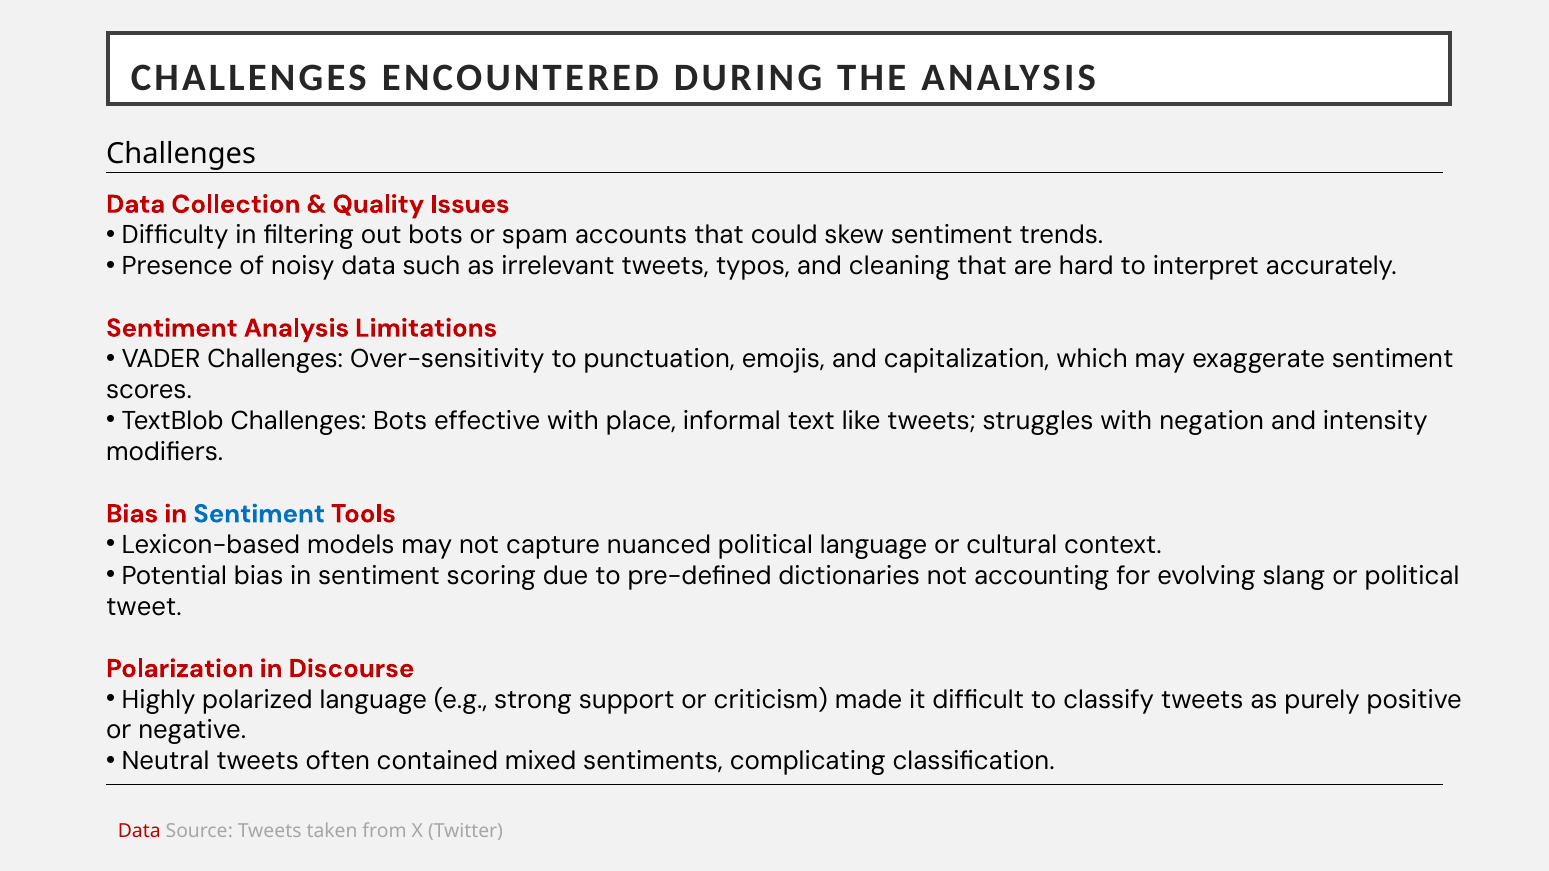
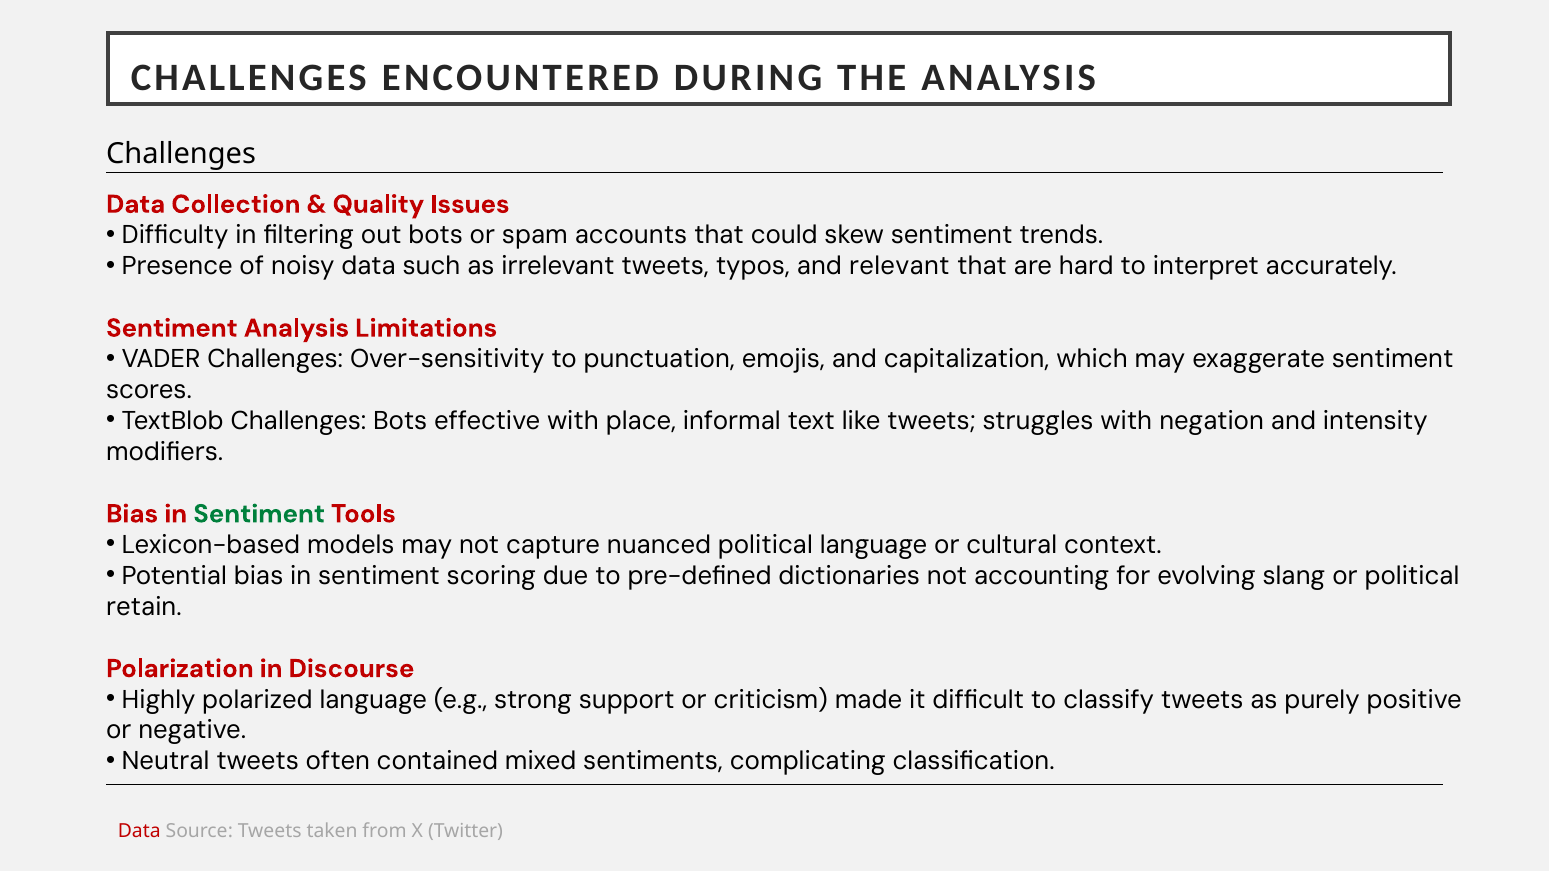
cleaning: cleaning -> relevant
Sentiment at (259, 514) colour: blue -> green
tweet: tweet -> retain
